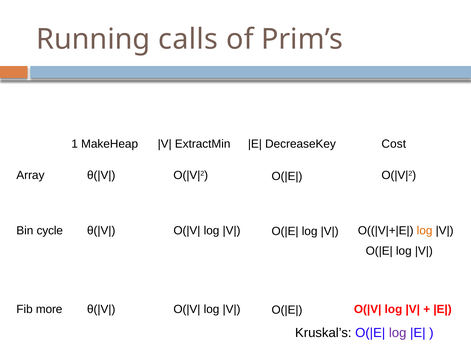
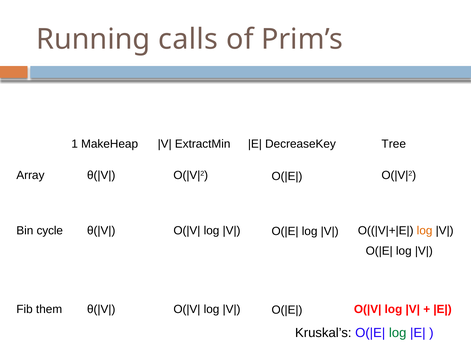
Cost: Cost -> Tree
more: more -> them
log at (398, 332) colour: purple -> green
